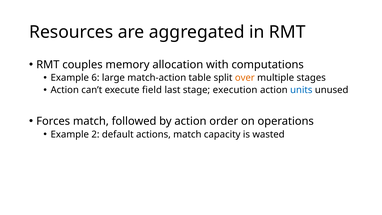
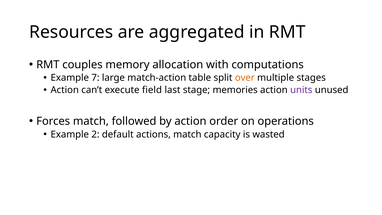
6: 6 -> 7
execution: execution -> memories
units colour: blue -> purple
